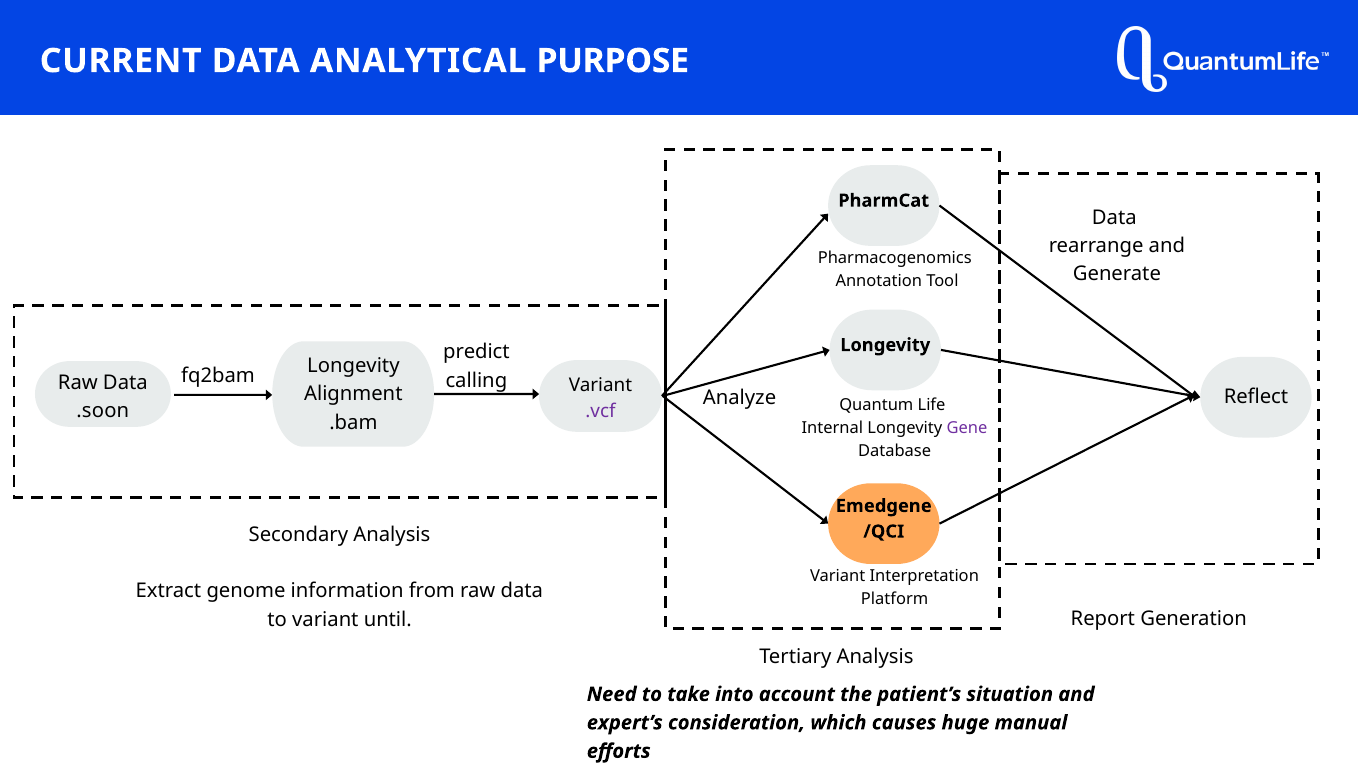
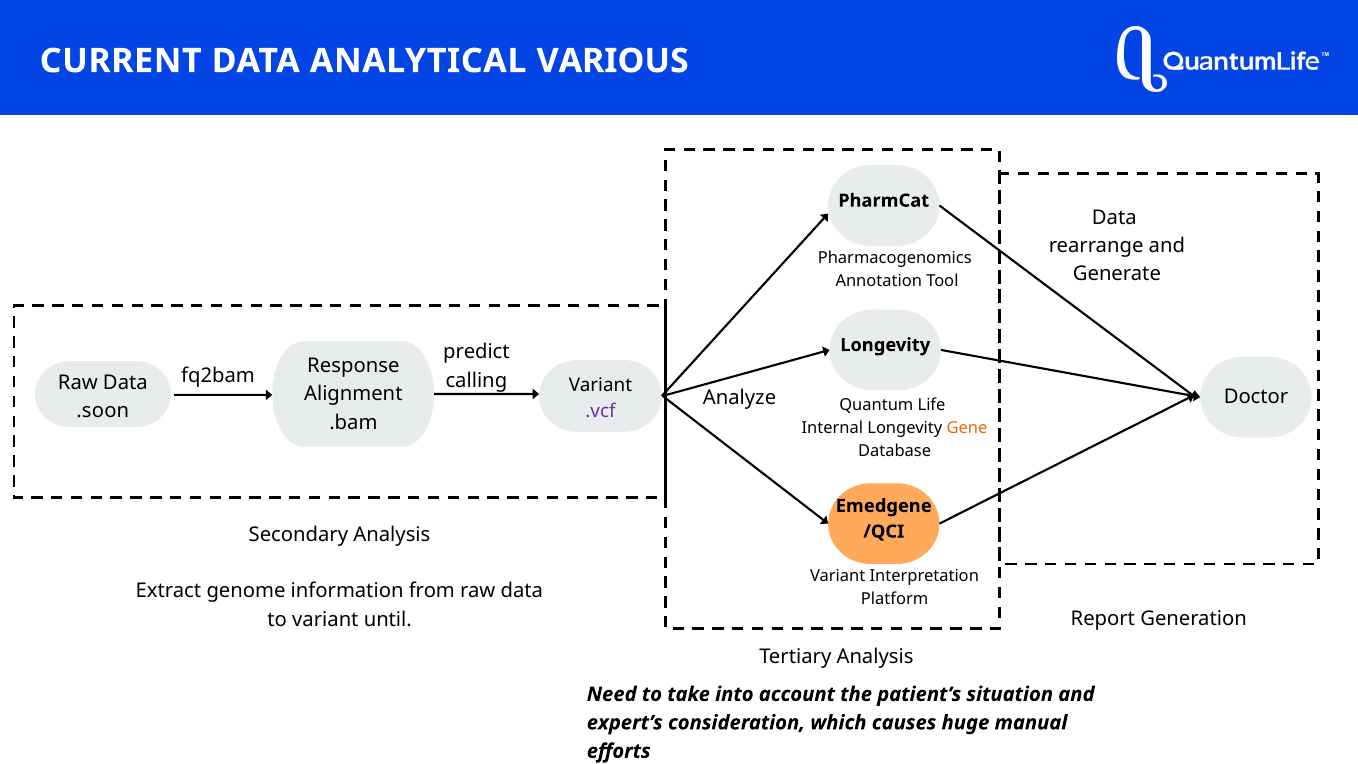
PURPOSE: PURPOSE -> VARIOUS
Longevity at (353, 366): Longevity -> Response
Reflect: Reflect -> Doctor
Gene colour: purple -> orange
